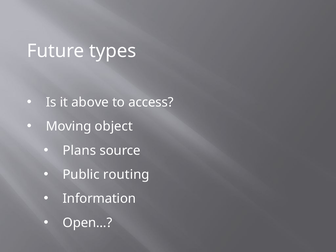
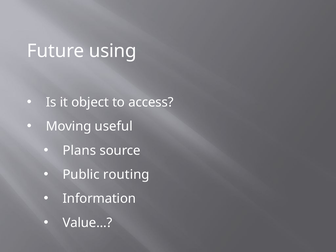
types: types -> using
above: above -> object
object: object -> useful
Open…: Open… -> Value…
